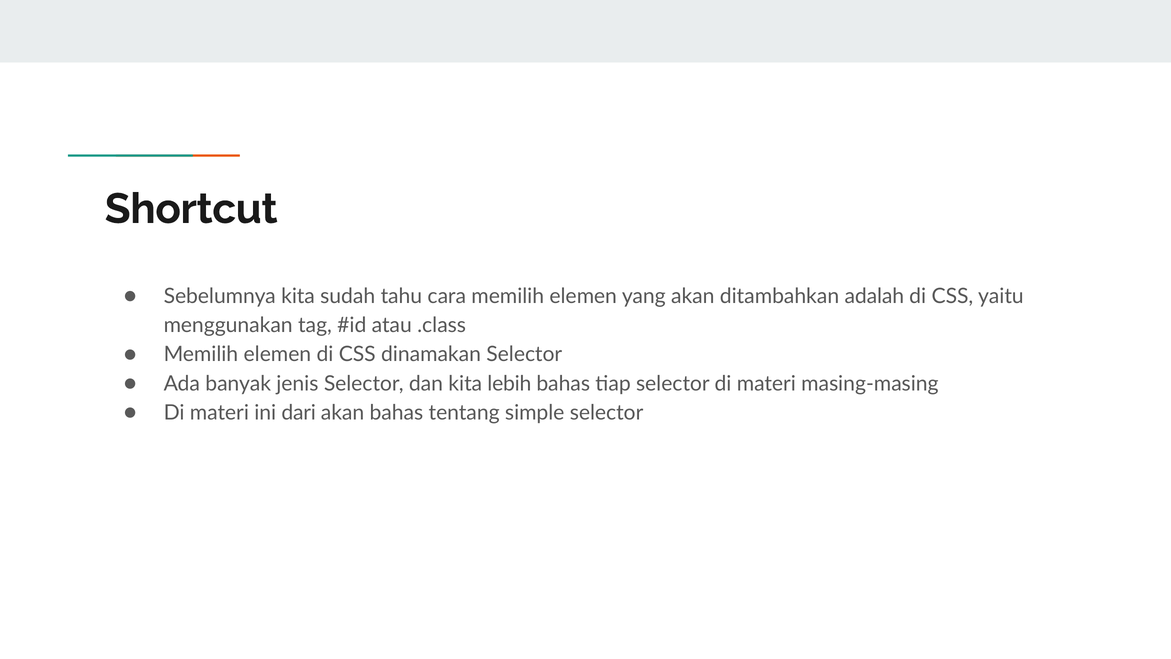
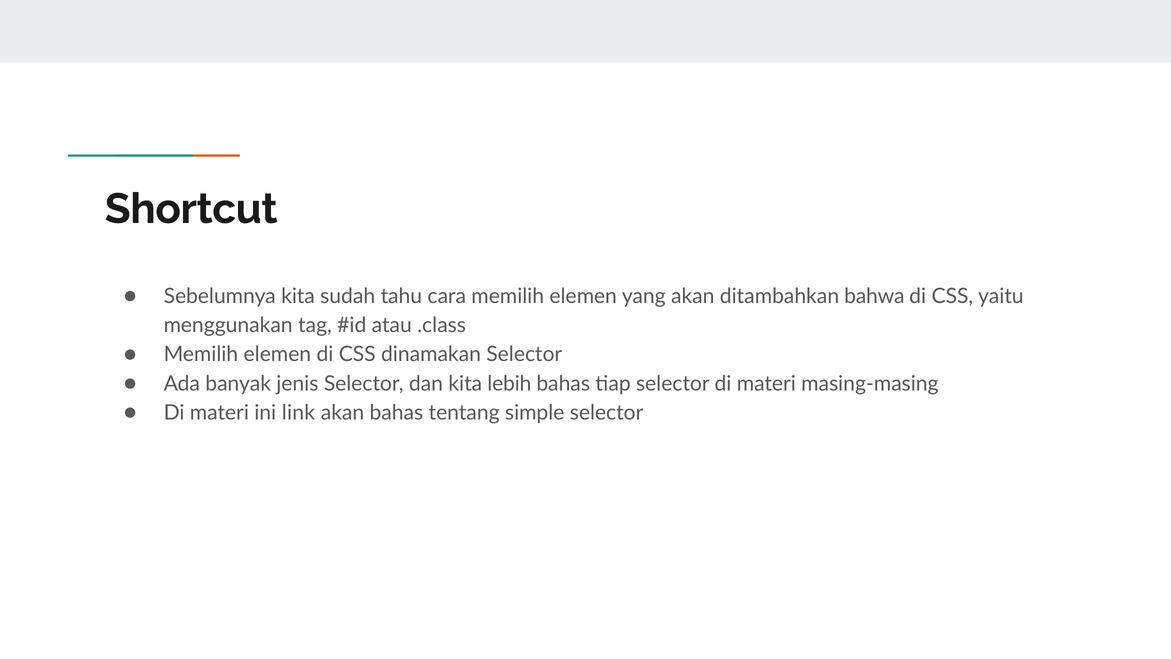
adalah: adalah -> bahwa
dari: dari -> link
